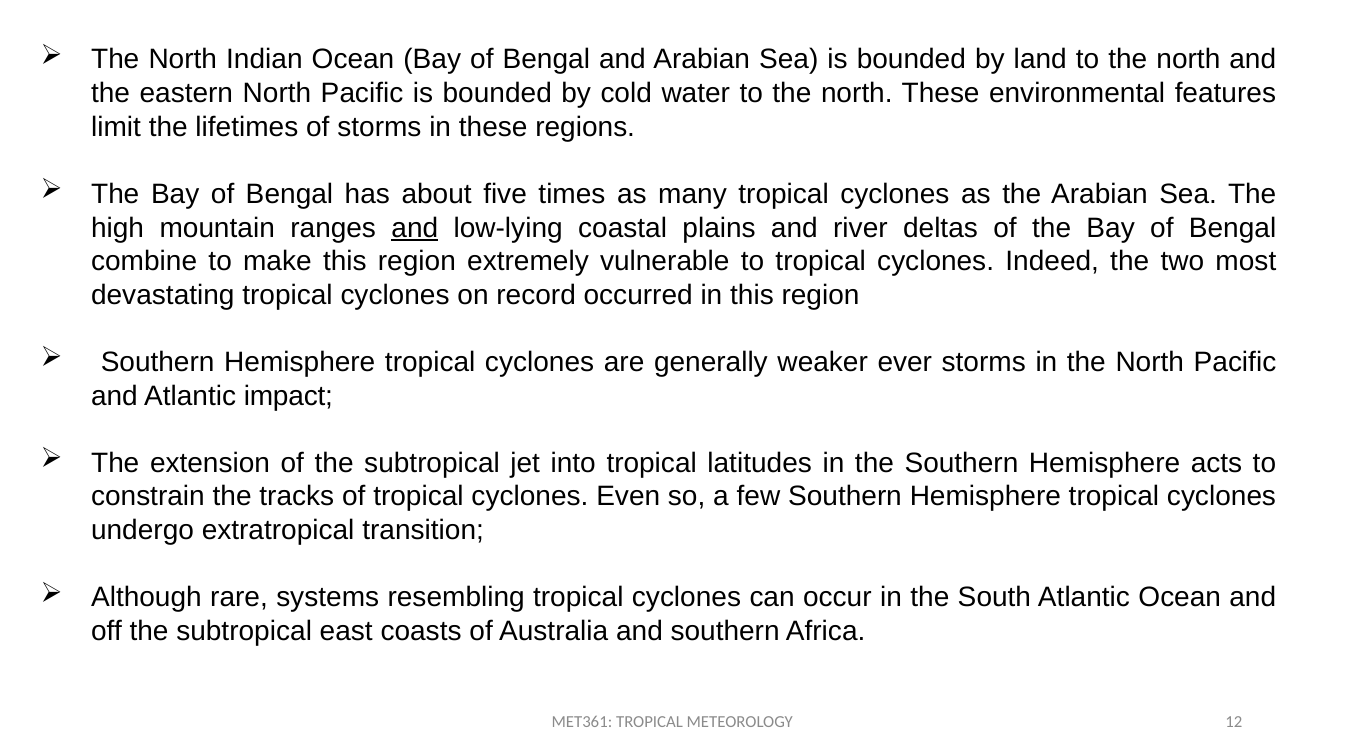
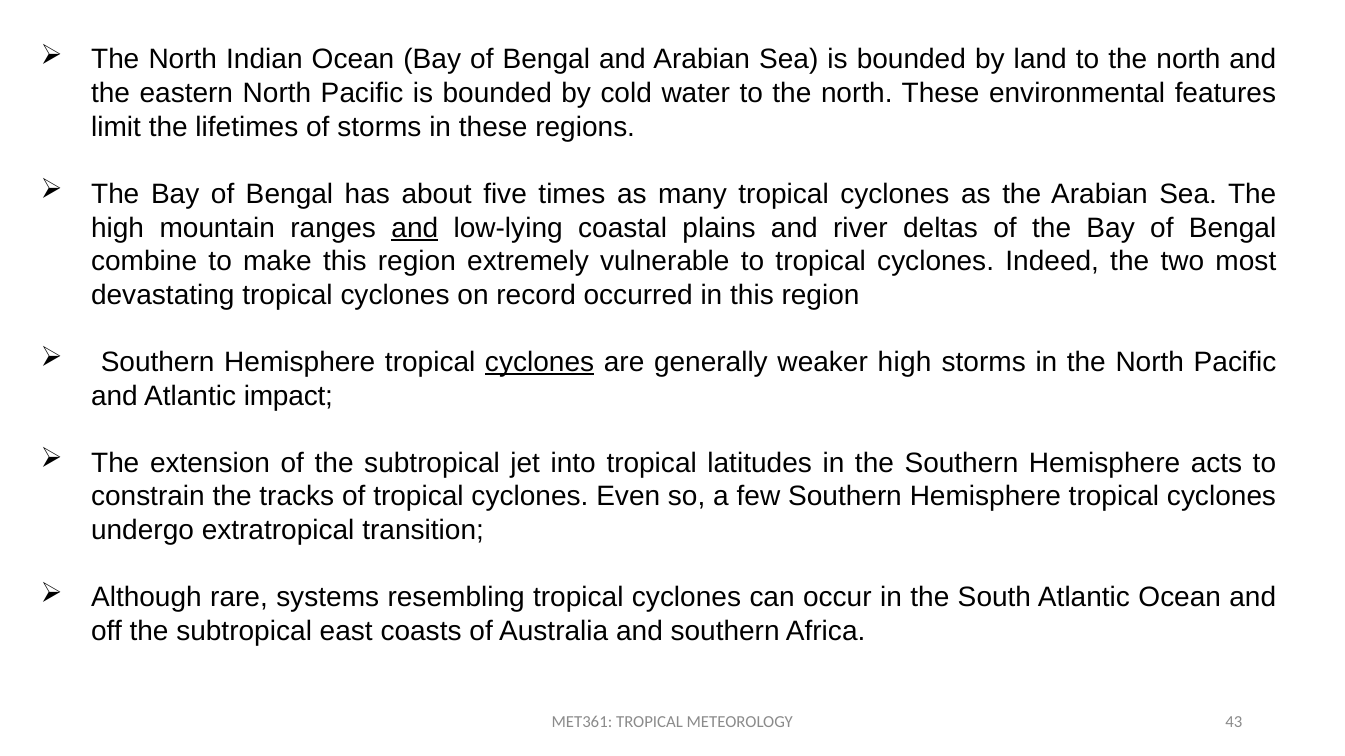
cyclones at (540, 363) underline: none -> present
weaker ever: ever -> high
12: 12 -> 43
